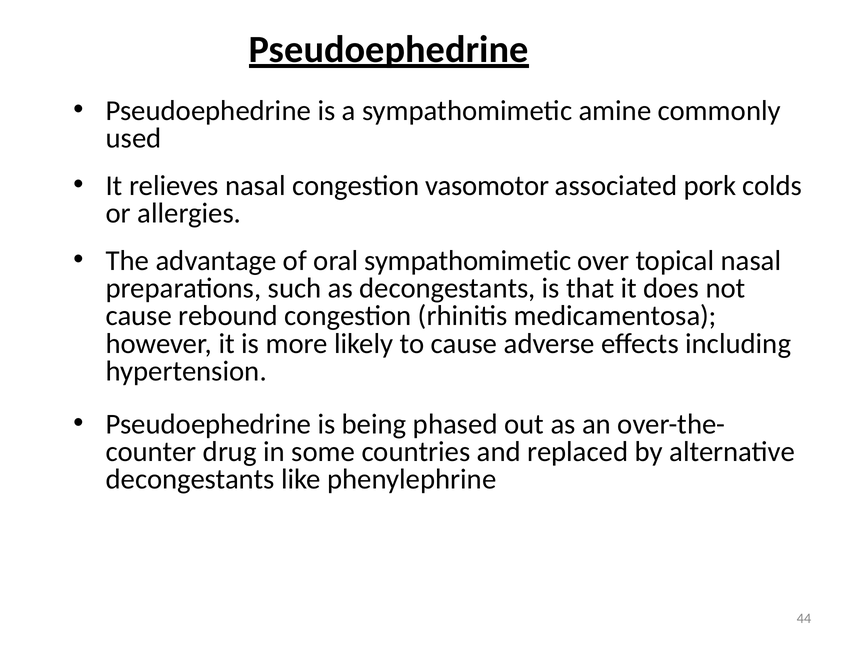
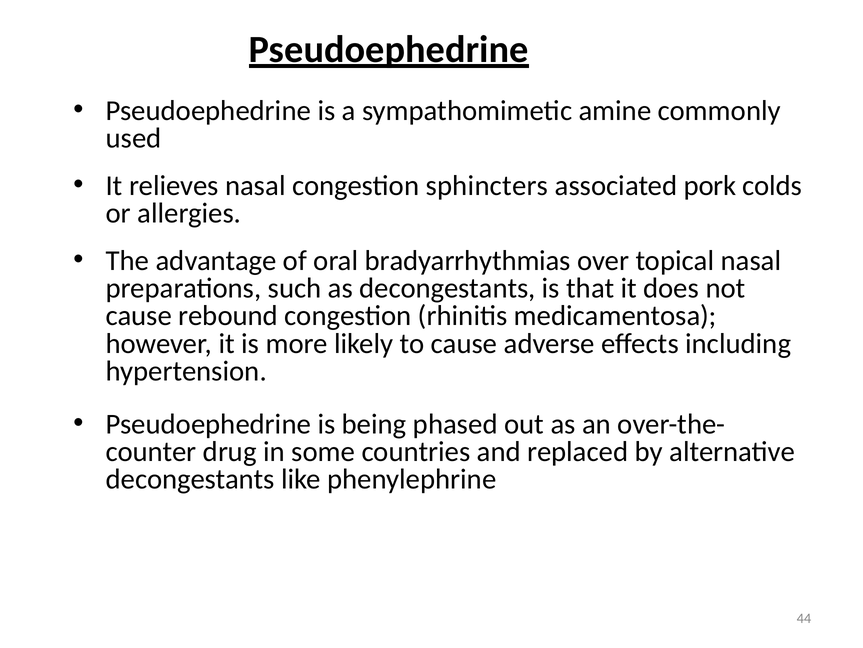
vasomotor: vasomotor -> sphincters
oral sympathomimetic: sympathomimetic -> bradyarrhythmias
